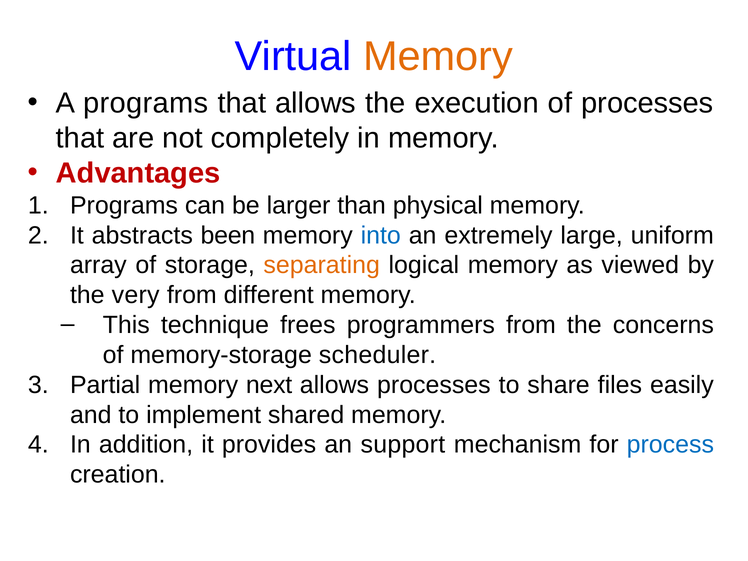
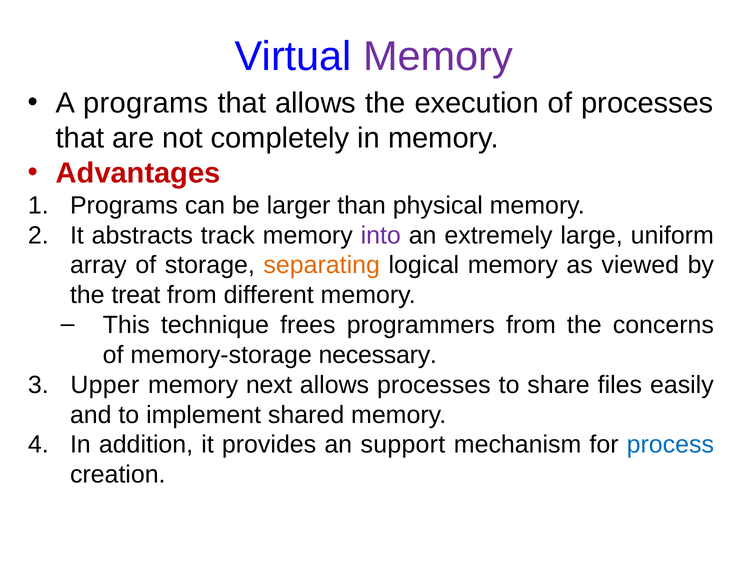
Memory at (438, 57) colour: orange -> purple
been: been -> track
into colour: blue -> purple
very: very -> treat
scheduler: scheduler -> necessary
Partial: Partial -> Upper
